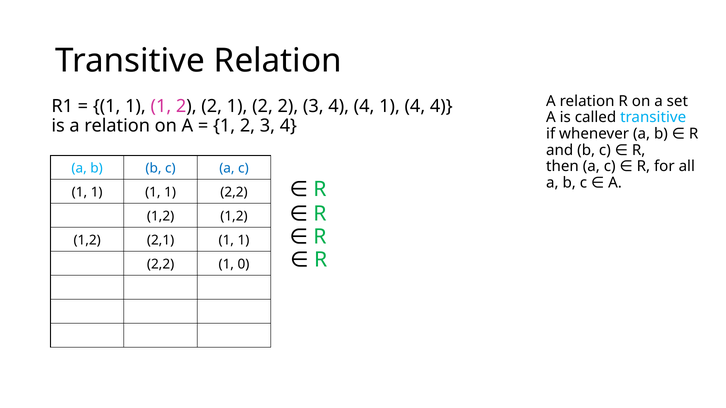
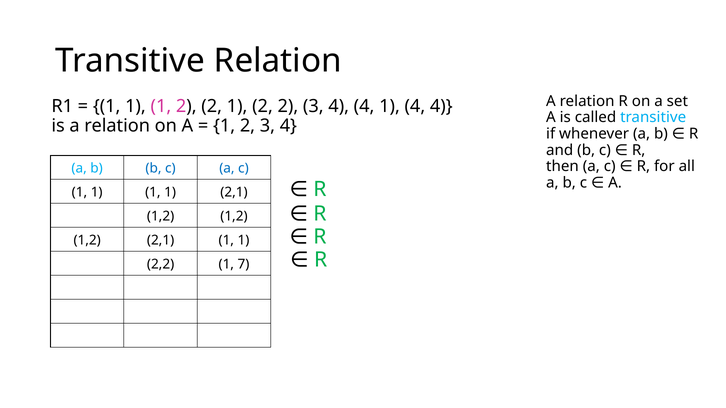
1 1 1 2,2: 2,2 -> 2,1
0: 0 -> 7
